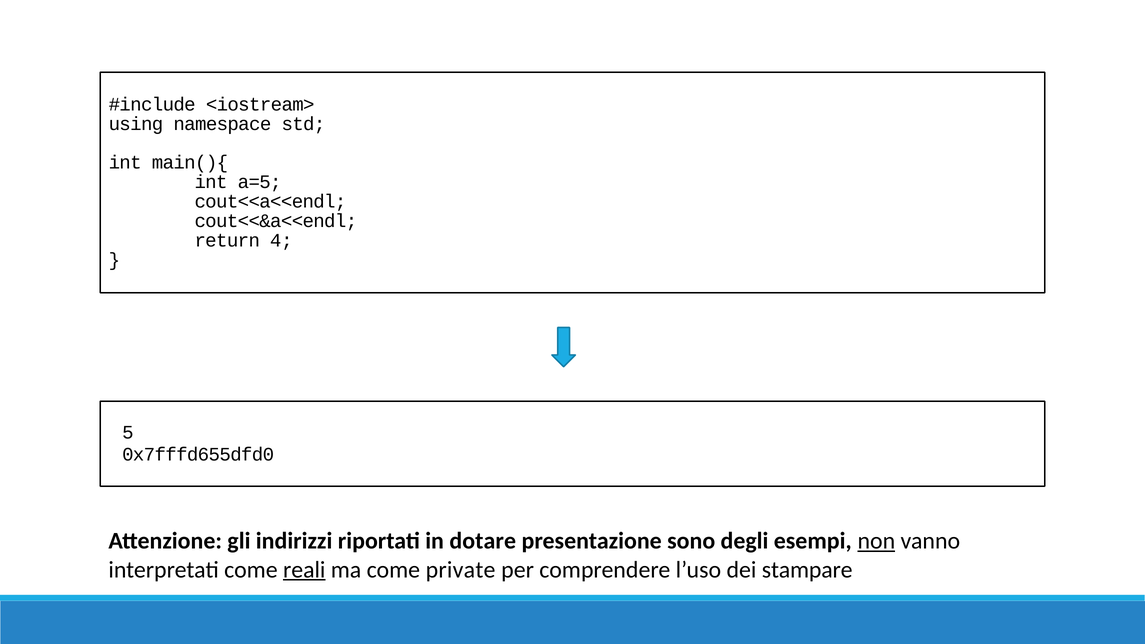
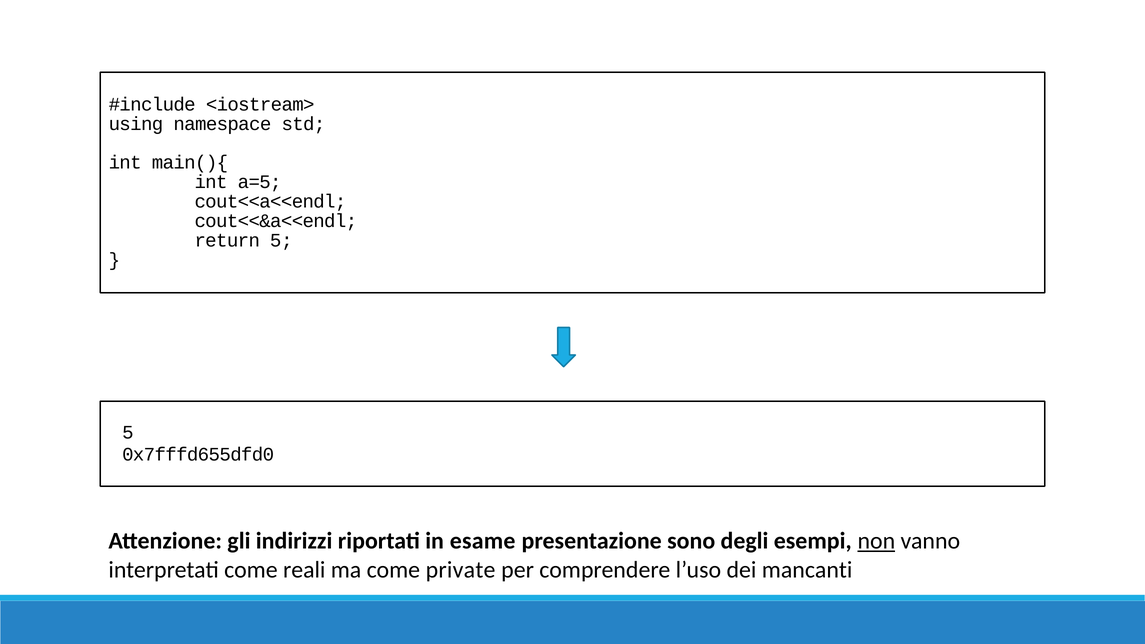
return 4: 4 -> 5
dotare: dotare -> esame
reali underline: present -> none
stampare: stampare -> mancanti
